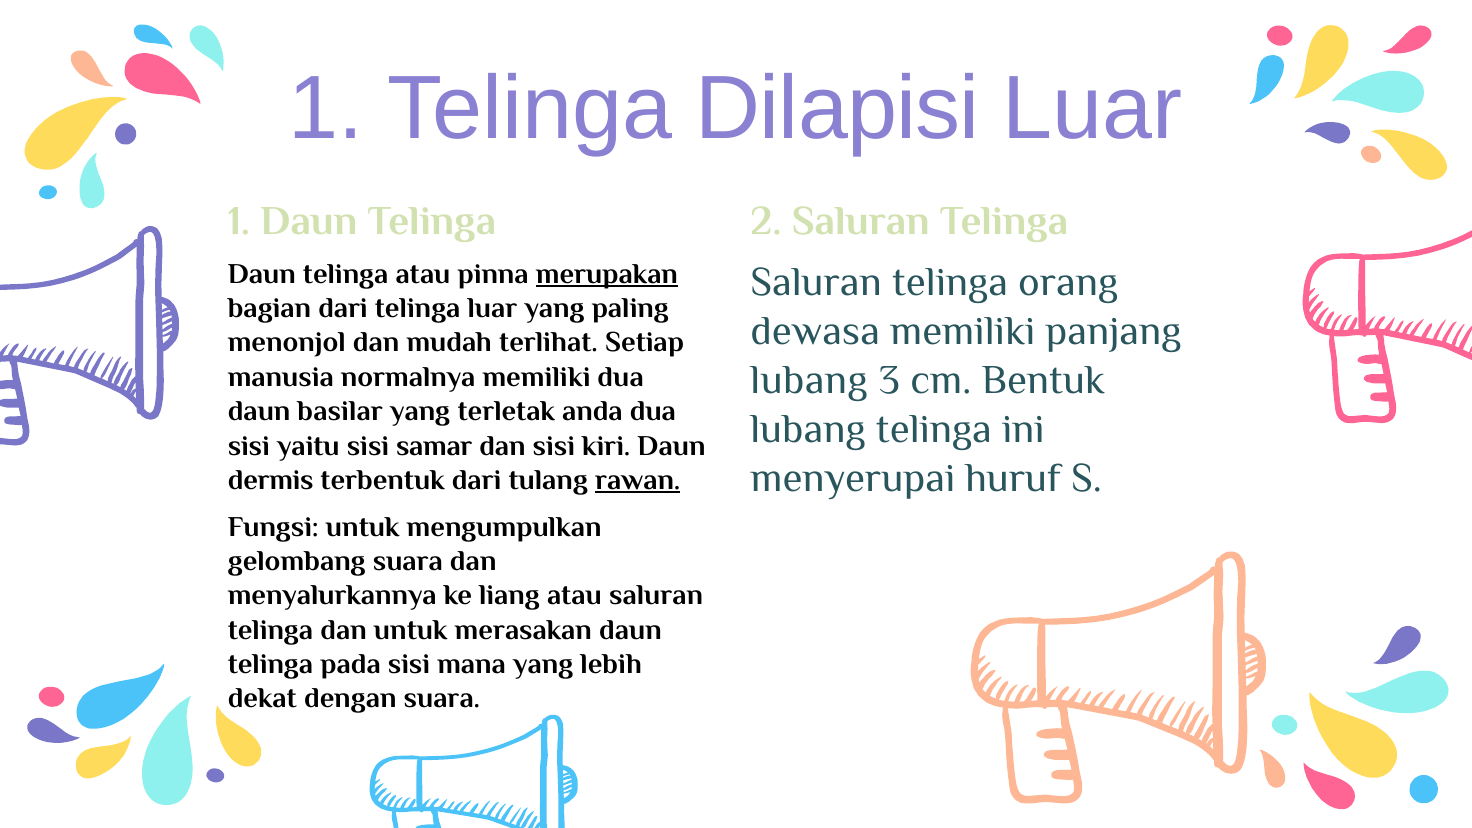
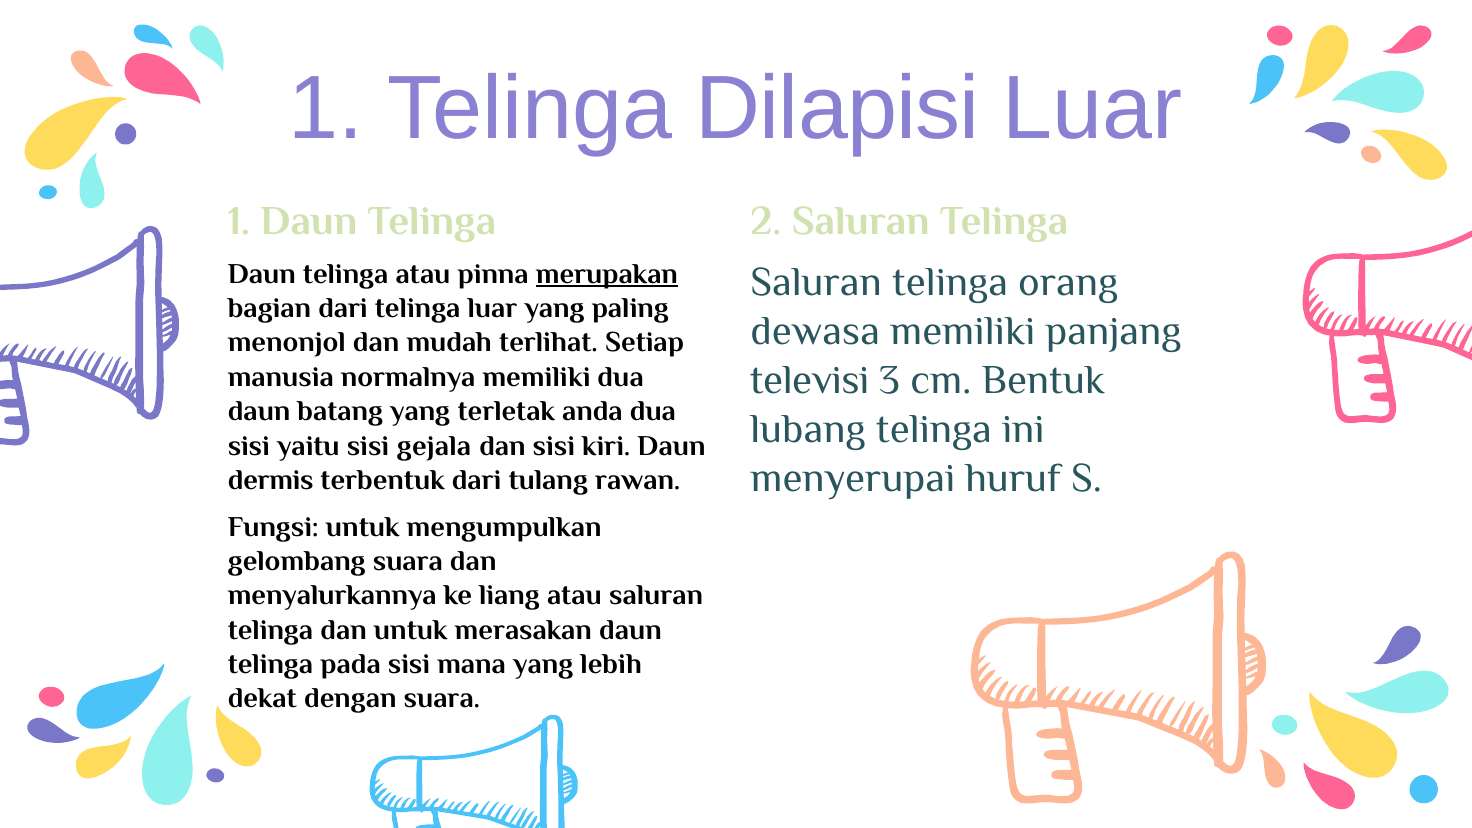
lubang at (809, 380): lubang -> televisi
basilar: basilar -> batang
samar: samar -> gejala
rawan underline: present -> none
